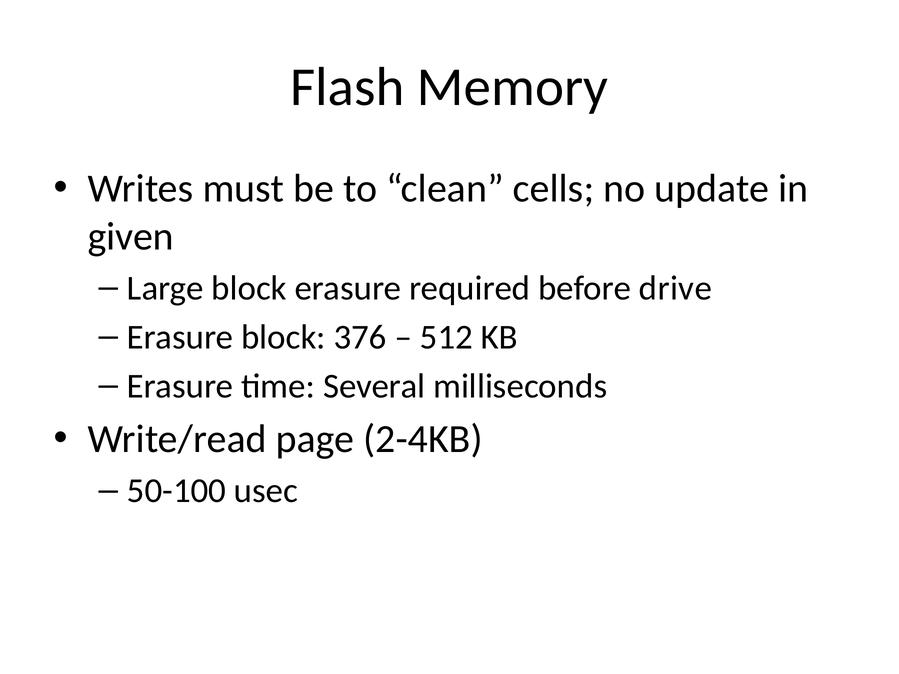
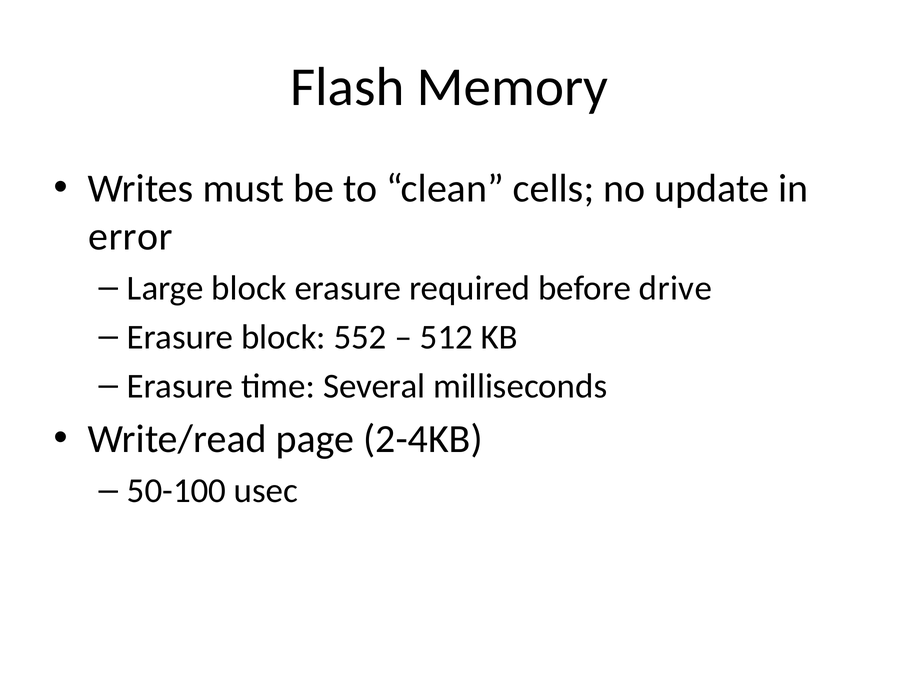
given: given -> error
376: 376 -> 552
